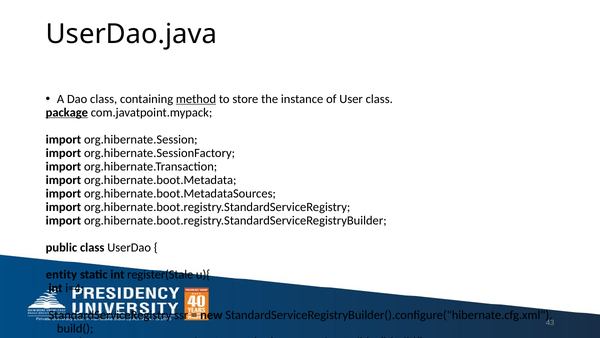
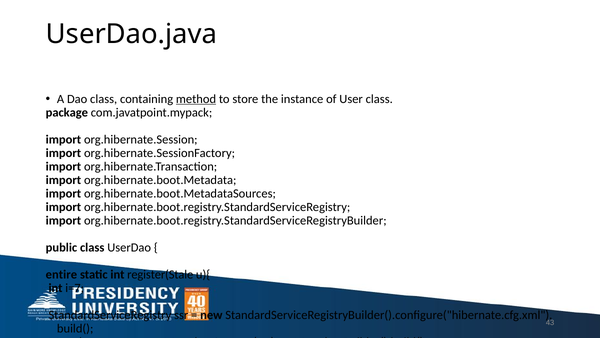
package underline: present -> none
entity: entity -> entire
i=4: i=4 -> i=7
